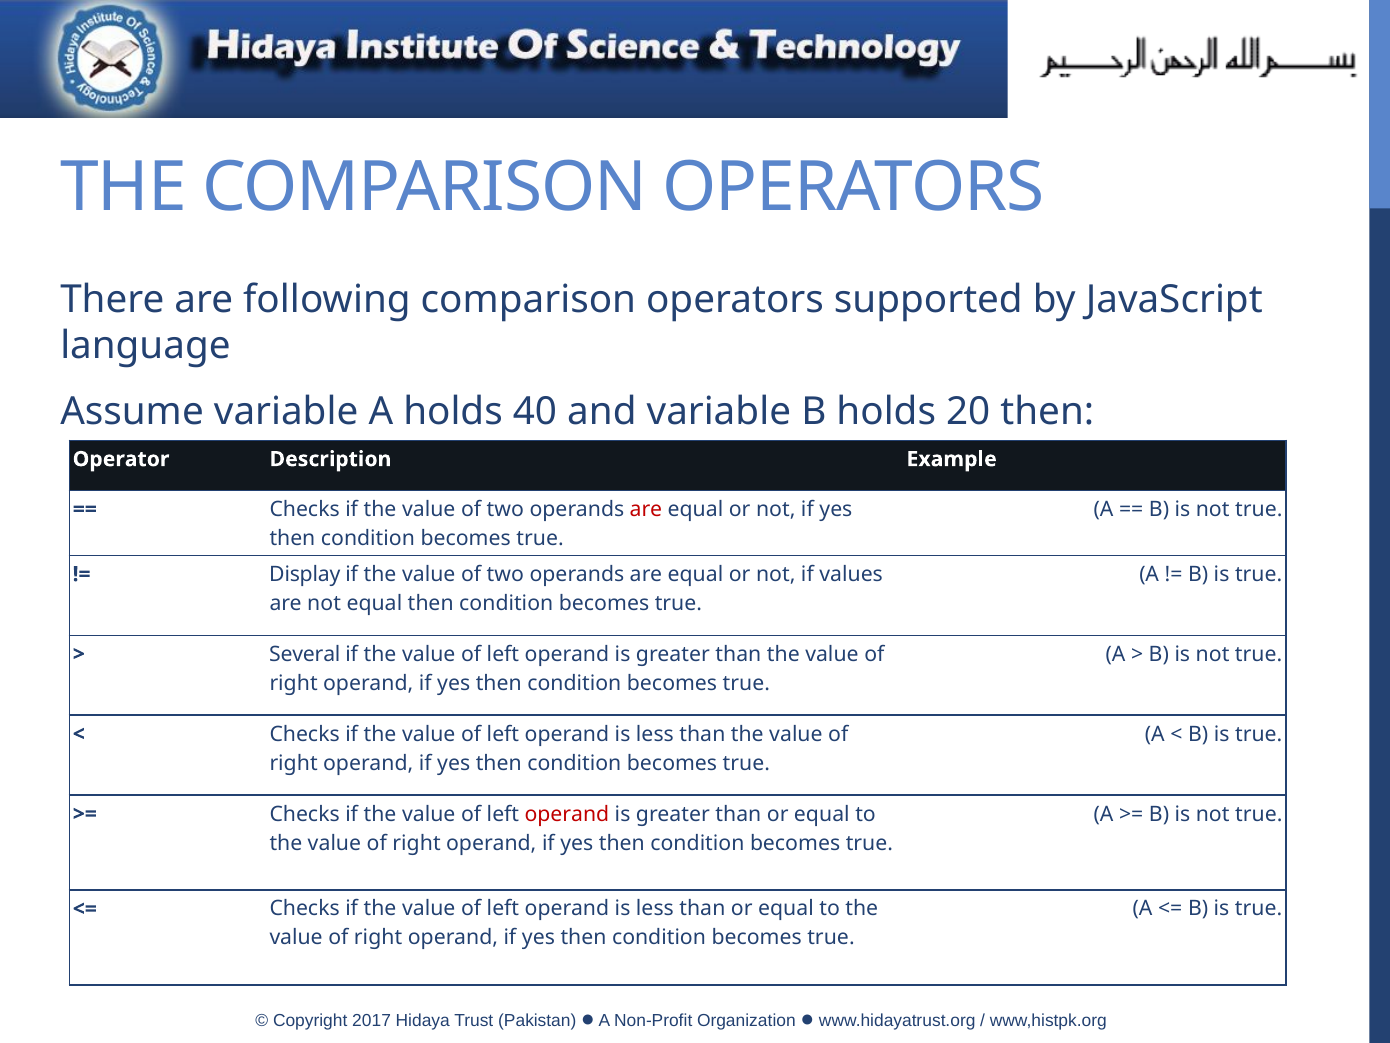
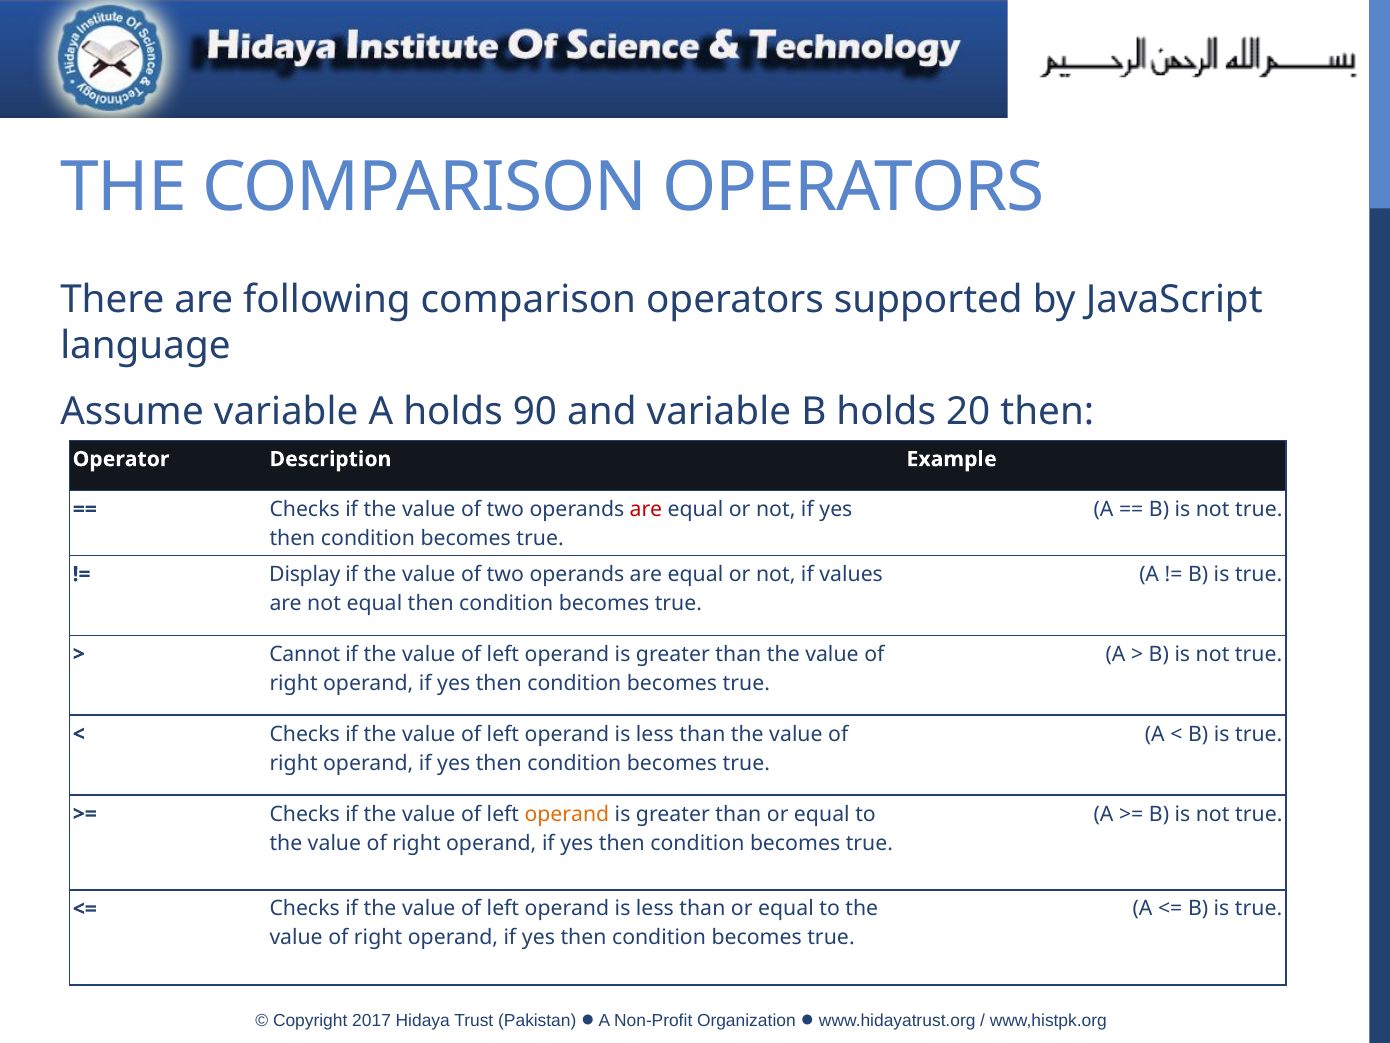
40: 40 -> 90
Several: Several -> Cannot
operand at (567, 814) colour: red -> orange
